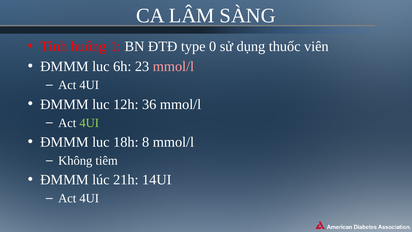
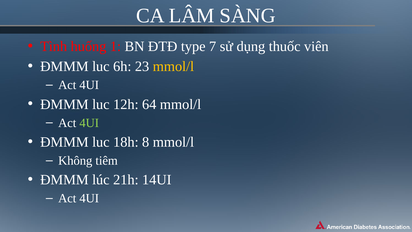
0: 0 -> 7
mmol/l at (173, 66) colour: pink -> yellow
36: 36 -> 64
